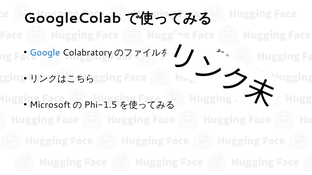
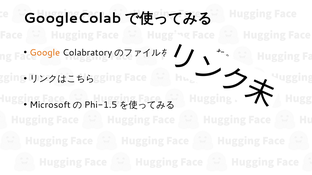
Google colour: blue -> orange
